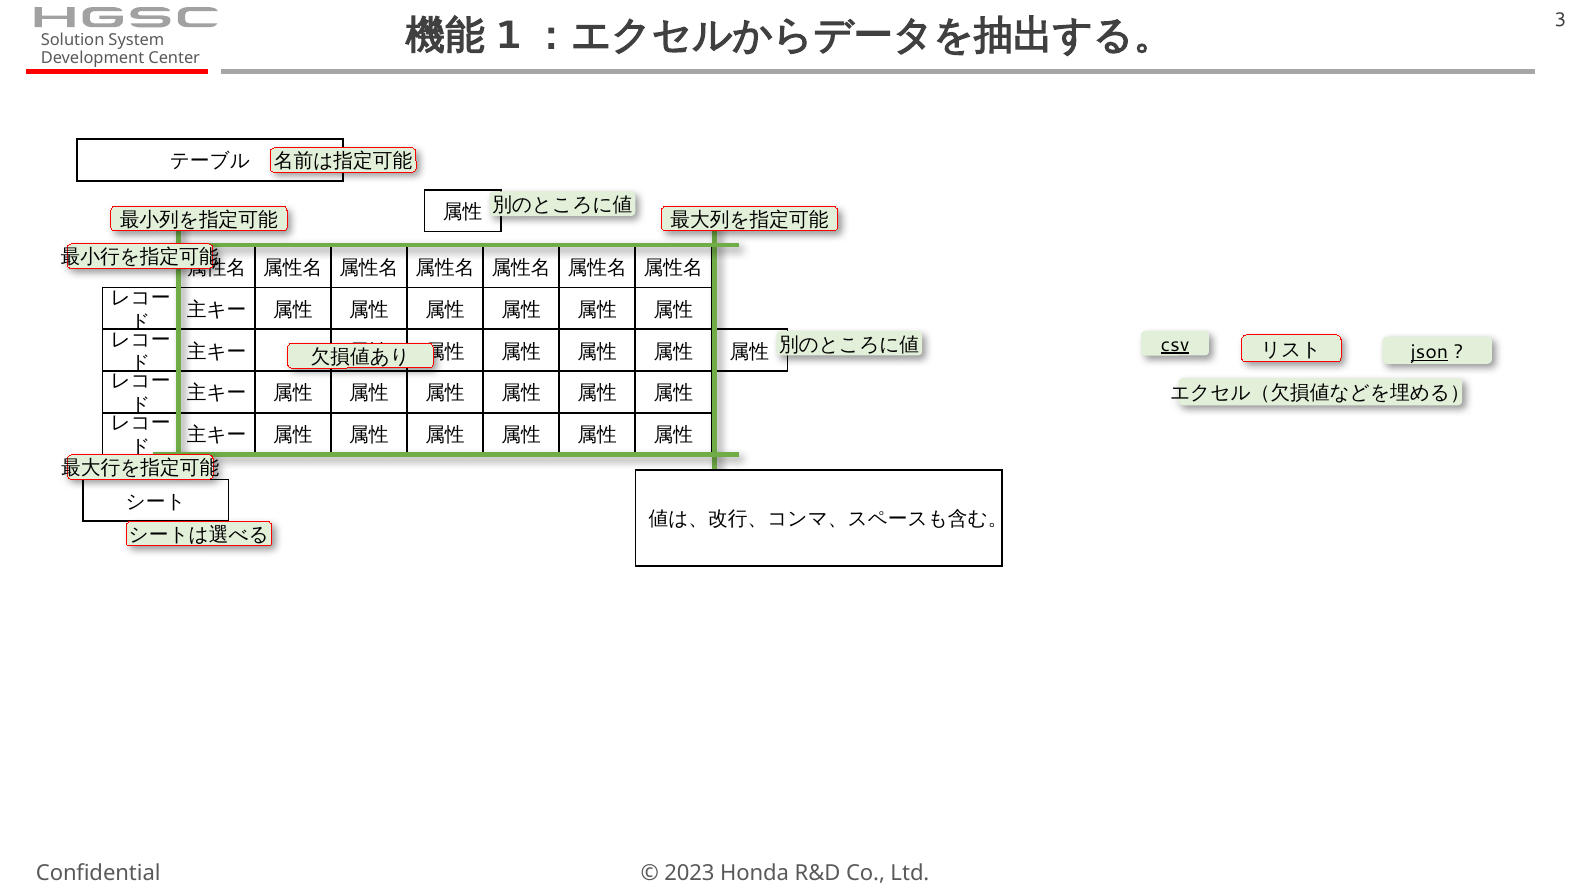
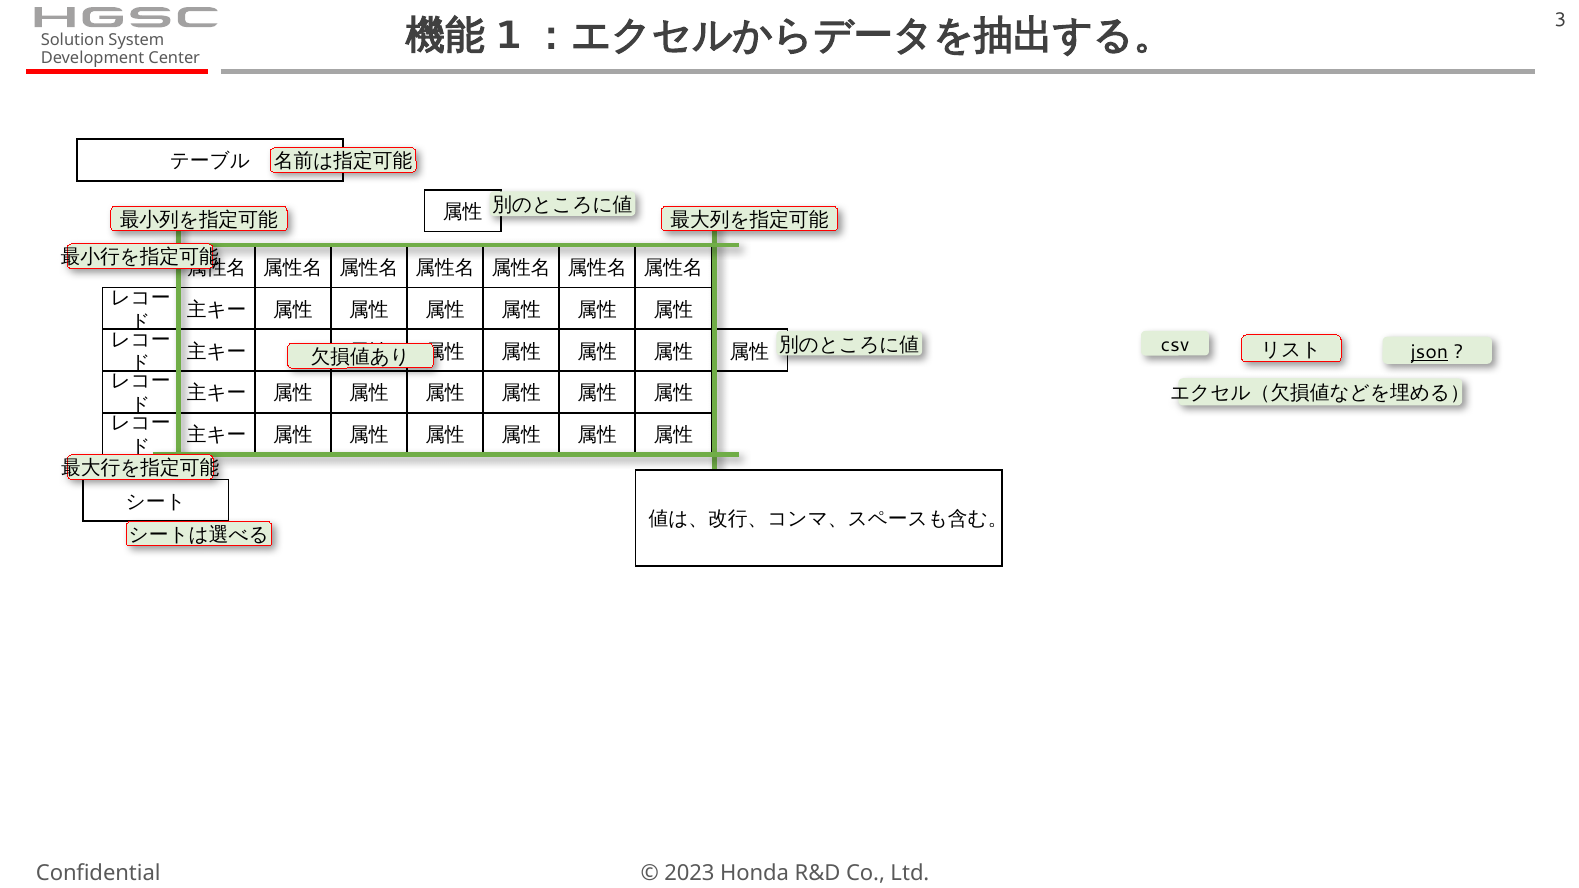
csv underline: present -> none
